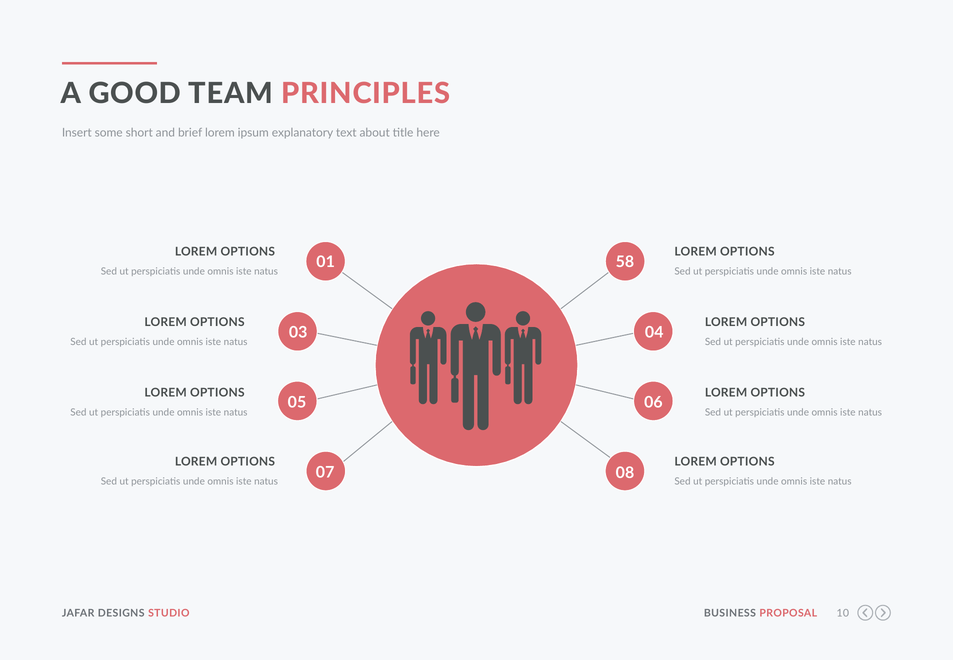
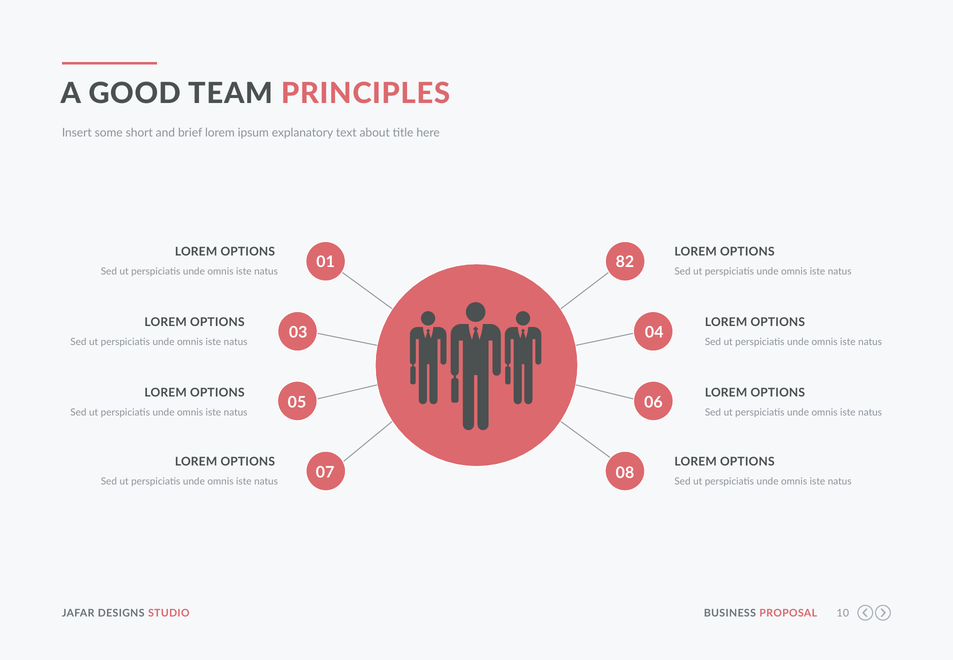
58: 58 -> 82
